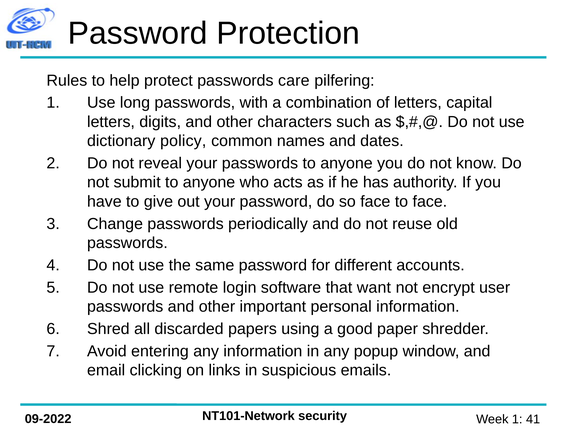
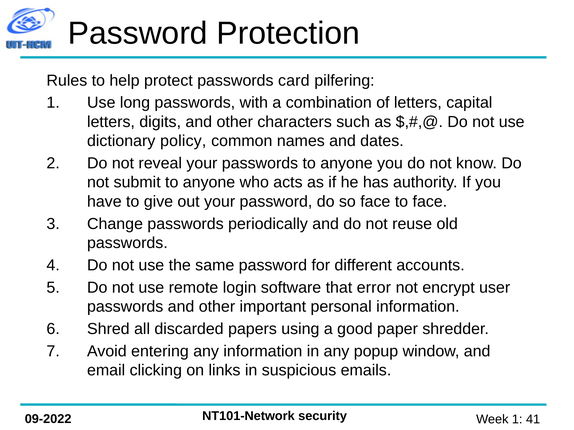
care: care -> card
want: want -> error
